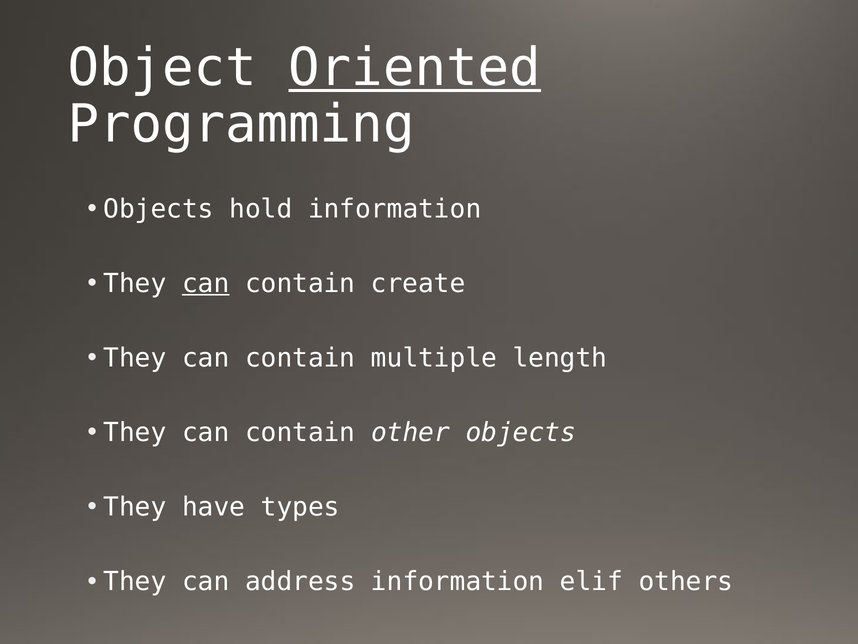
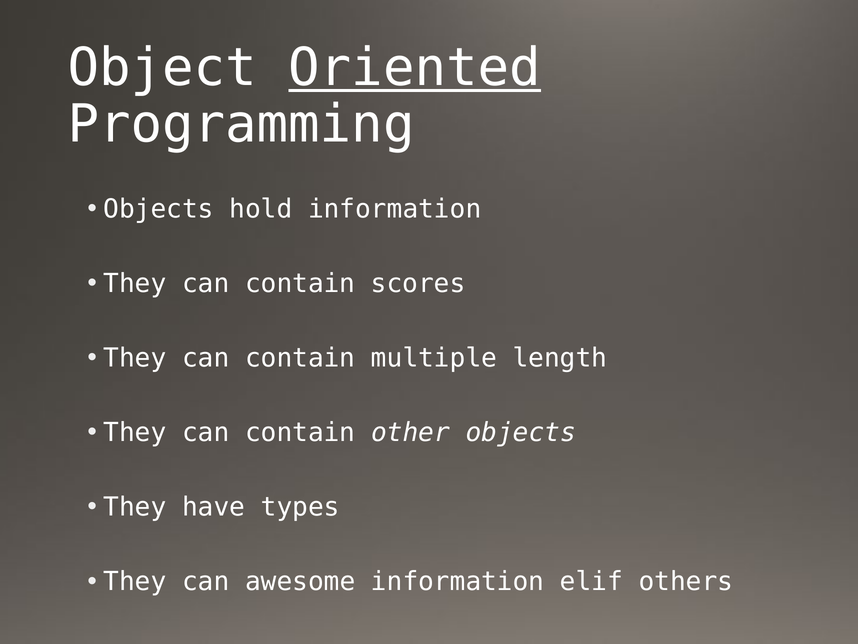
can at (206, 283) underline: present -> none
create: create -> scores
address: address -> awesome
